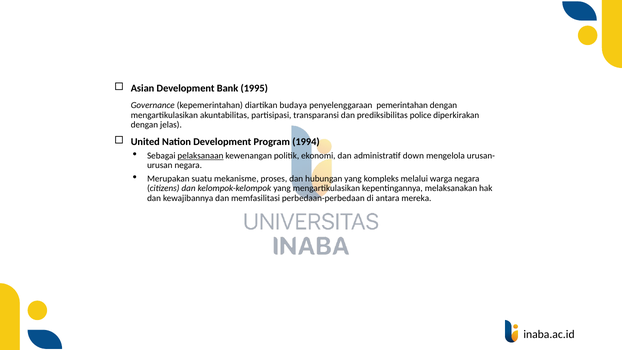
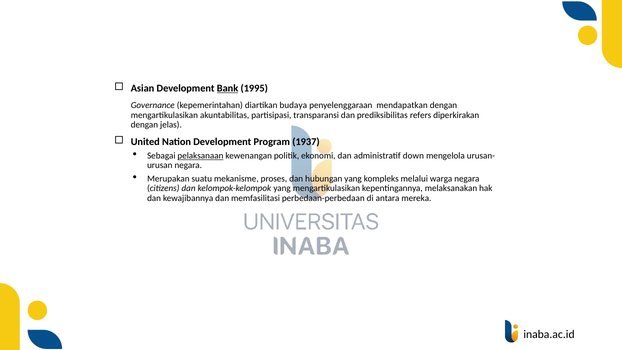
Bank underline: none -> present
pemerintahan: pemerintahan -> mendapatkan
police: police -> refers
1994: 1994 -> 1937
